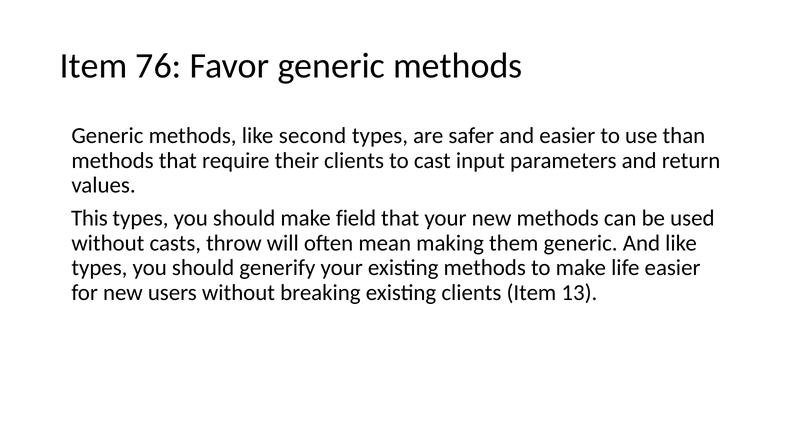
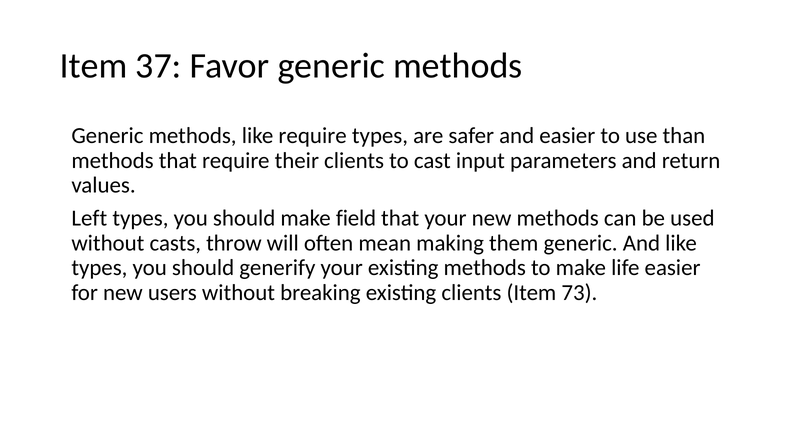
76: 76 -> 37
like second: second -> require
This: This -> Left
13: 13 -> 73
